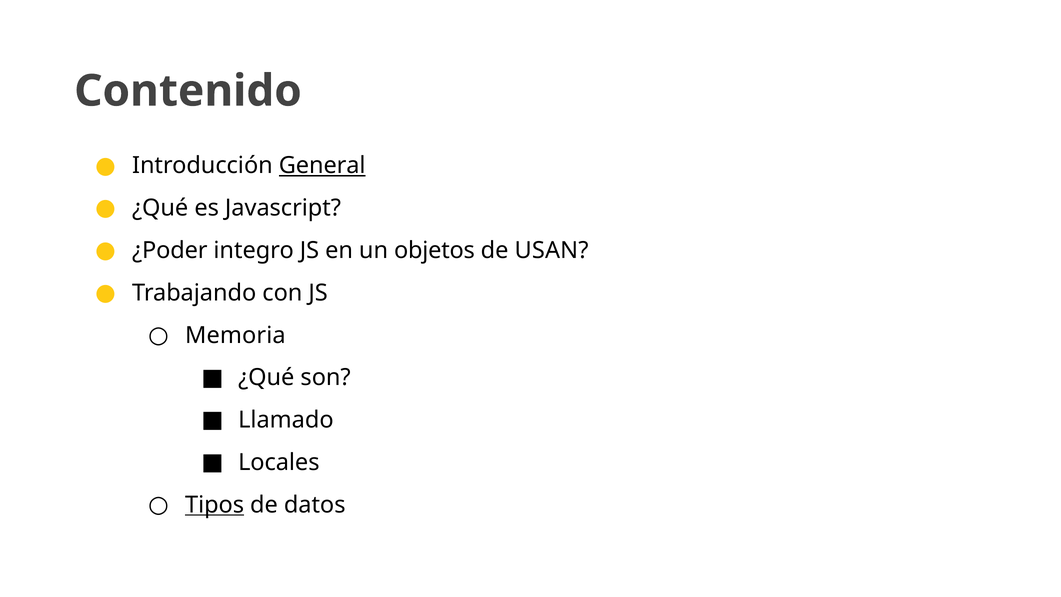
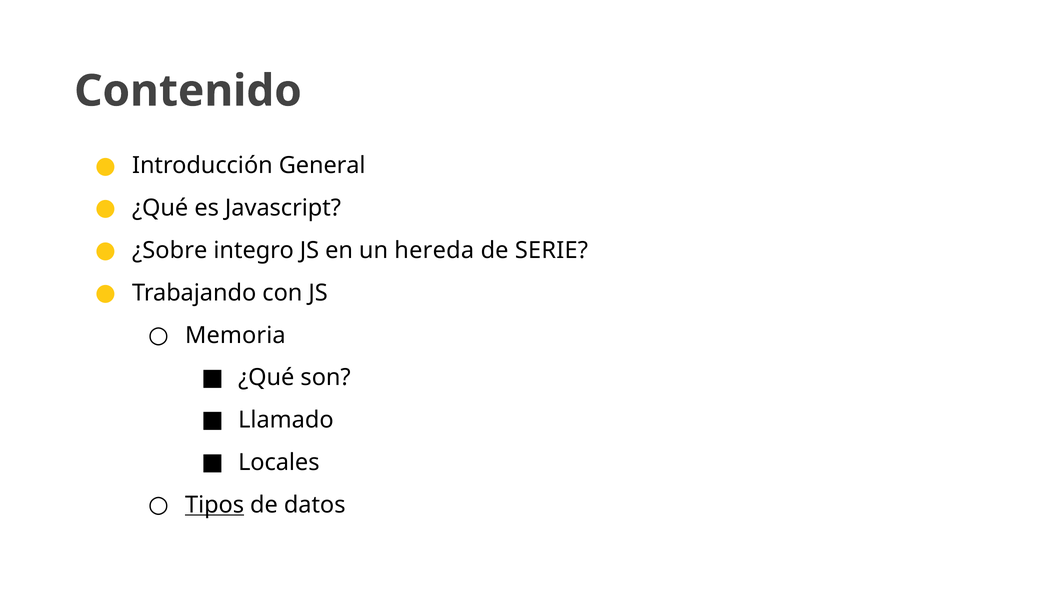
General underline: present -> none
¿Poder: ¿Poder -> ¿Sobre
objetos: objetos -> hereda
USAN: USAN -> SERIE
